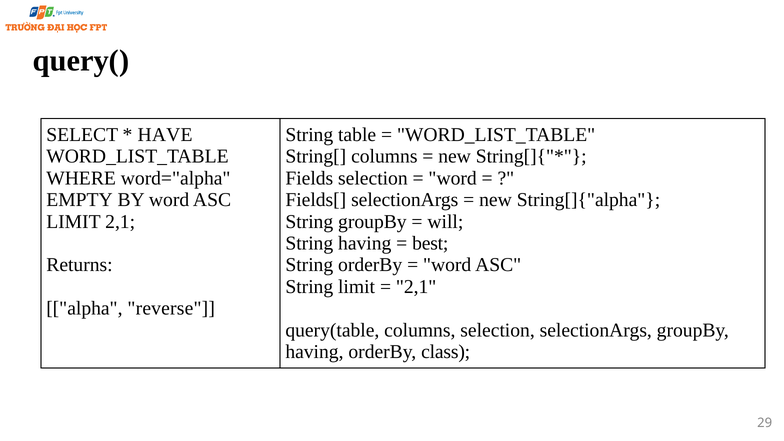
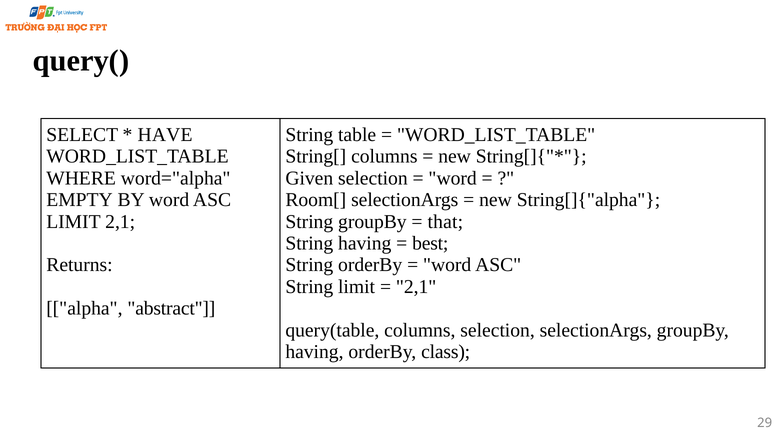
Fields: Fields -> Given
Fields[: Fields[ -> Room[
will: will -> that
reverse: reverse -> abstract
